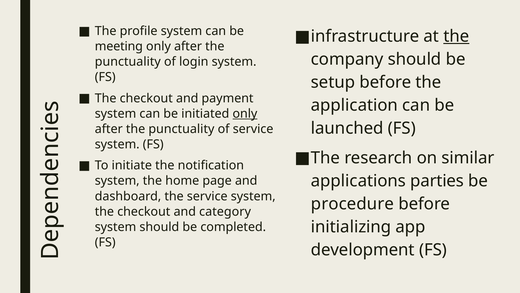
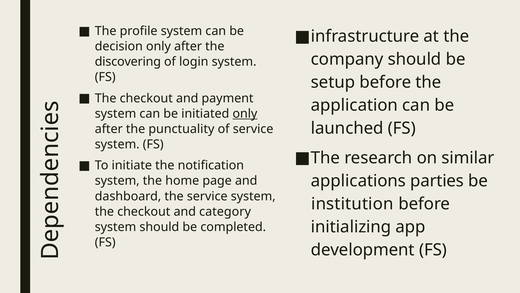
the at (456, 36) underline: present -> none
meeting: meeting -> decision
punctuality at (128, 62): punctuality -> discovering
procedure: procedure -> institution
